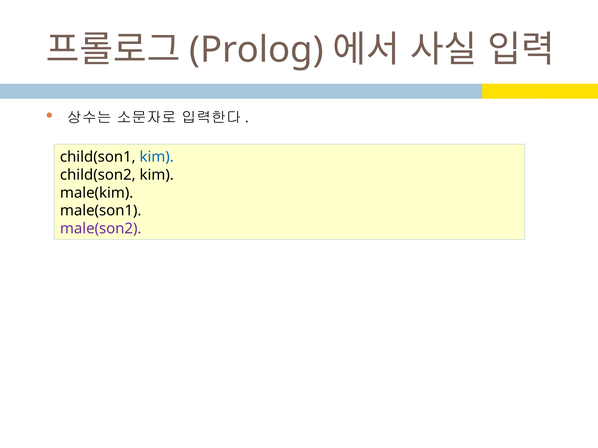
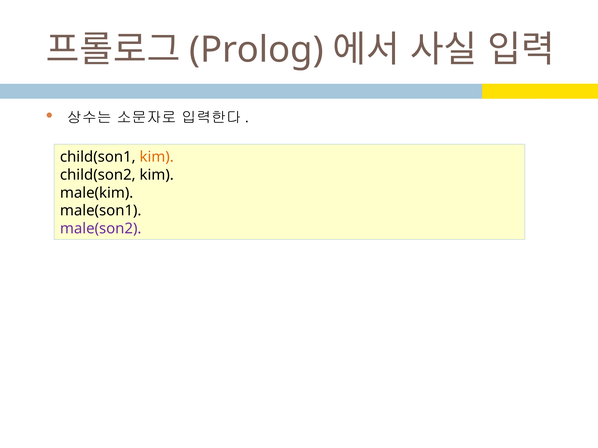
kim at (157, 157) colour: blue -> orange
